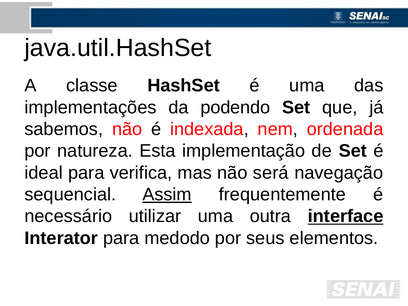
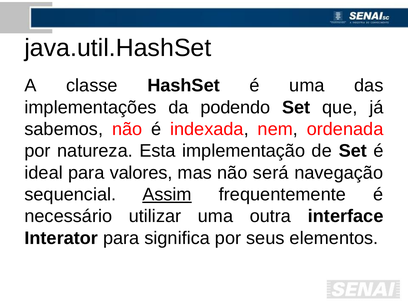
verifica: verifica -> valores
interface underline: present -> none
medodo: medodo -> significa
